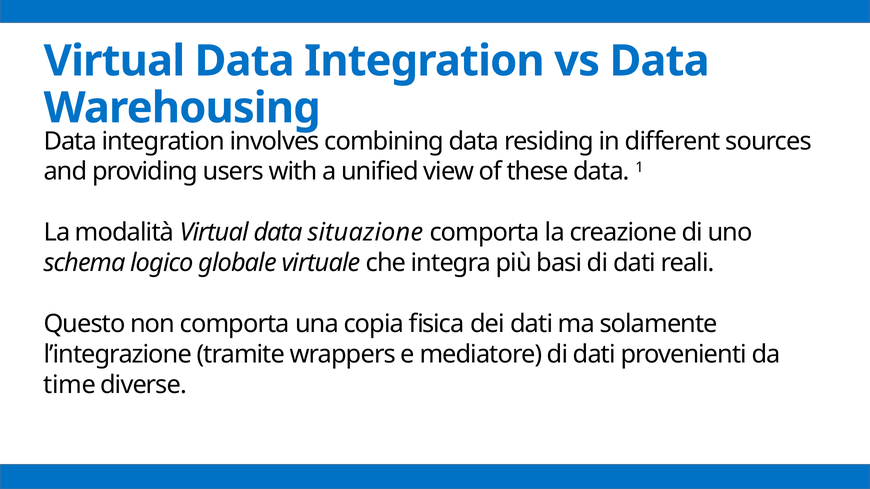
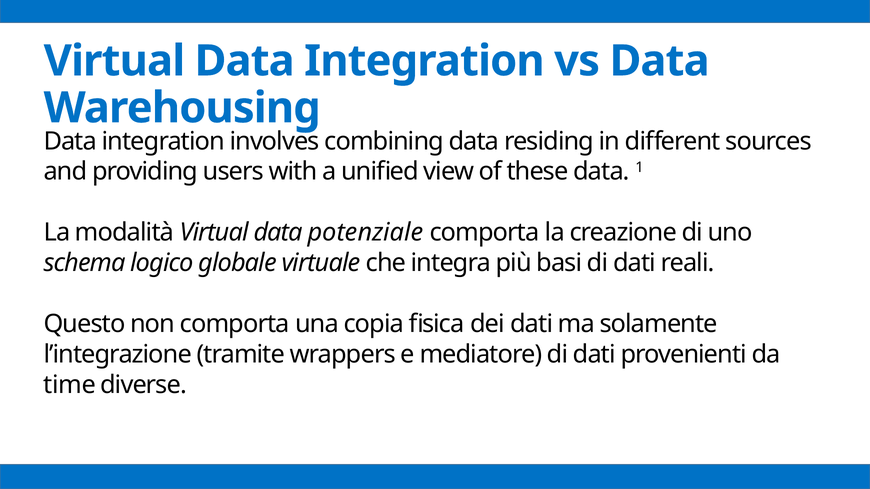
situazione: situazione -> potenziale
